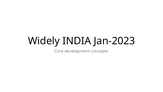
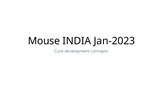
Widely: Widely -> Mouse
